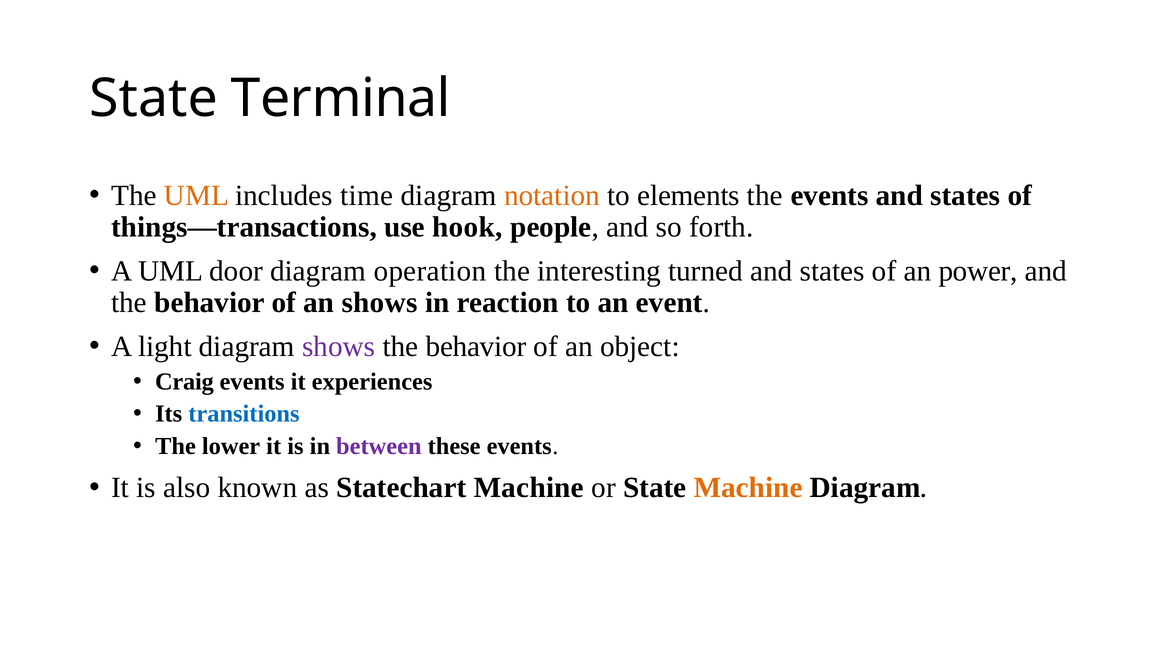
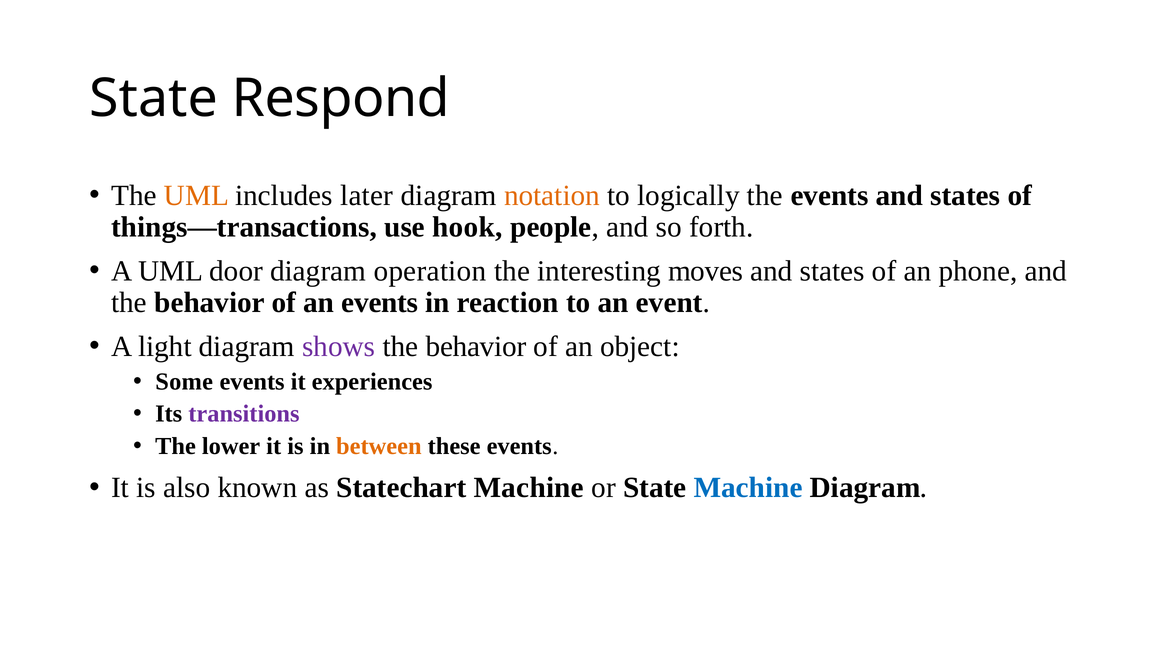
Terminal: Terminal -> Respond
time: time -> later
elements: elements -> logically
turned: turned -> moves
power: power -> phone
an shows: shows -> events
Craig: Craig -> Some
transitions colour: blue -> purple
between colour: purple -> orange
Machine at (748, 487) colour: orange -> blue
